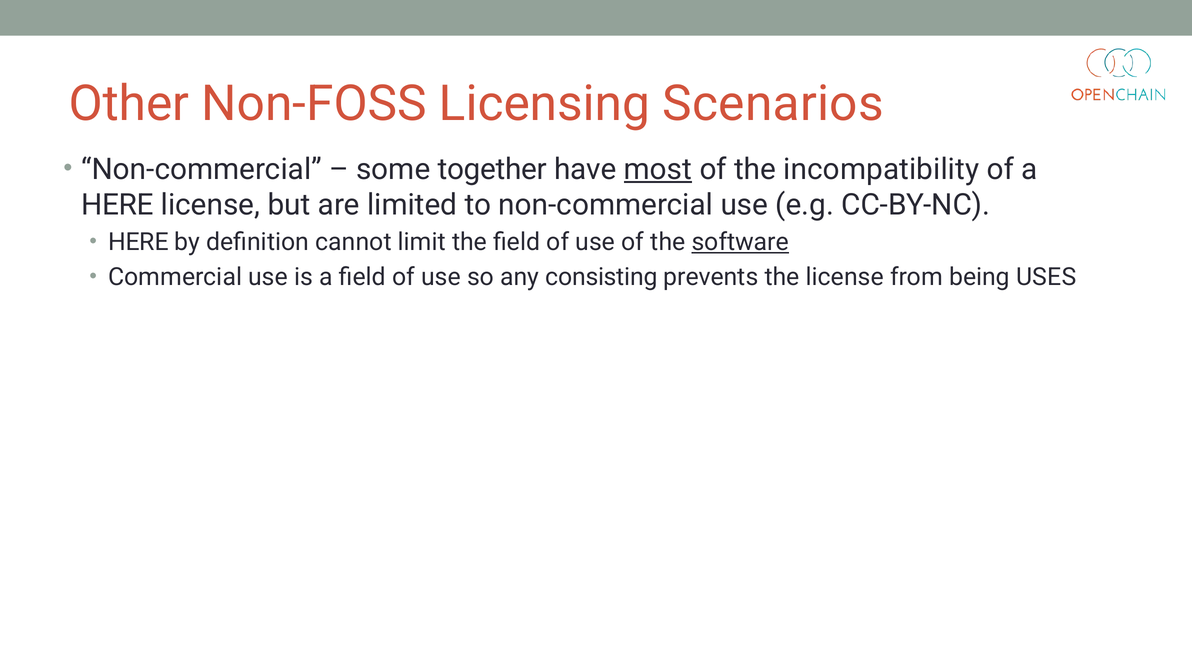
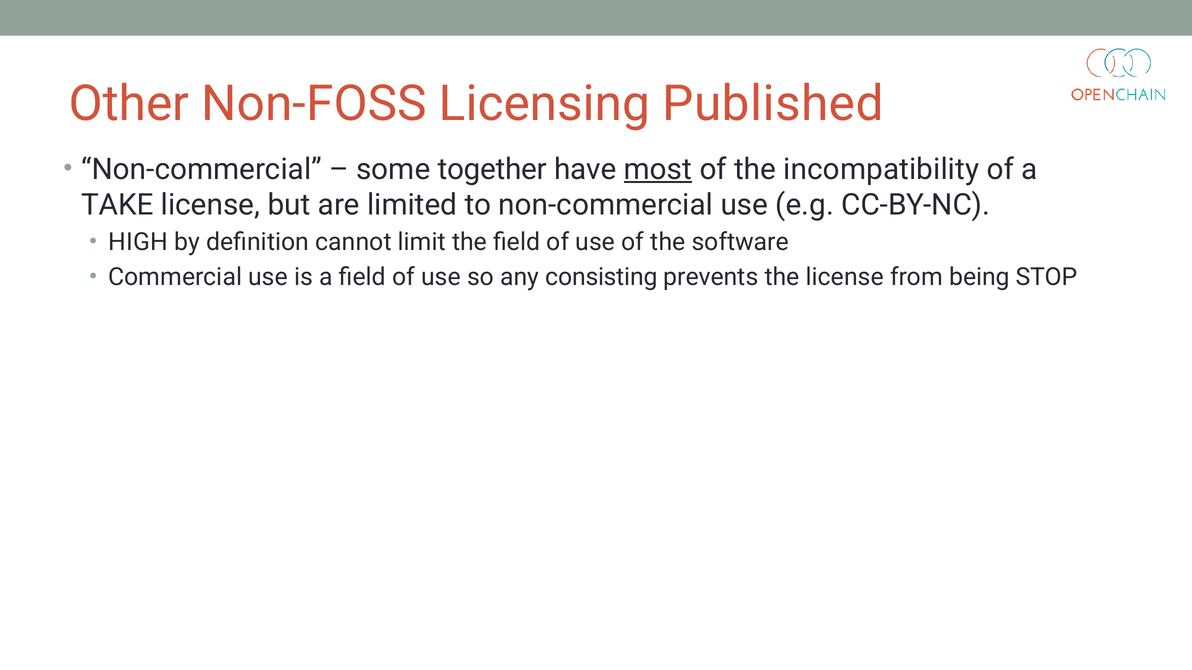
Scenarios: Scenarios -> Published
HERE at (118, 205): HERE -> TAKE
HERE at (138, 242): HERE -> HIGH
software underline: present -> none
USES: USES -> STOP
